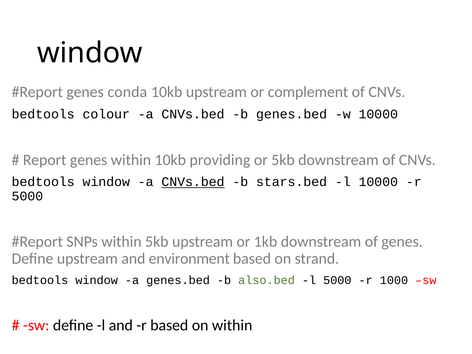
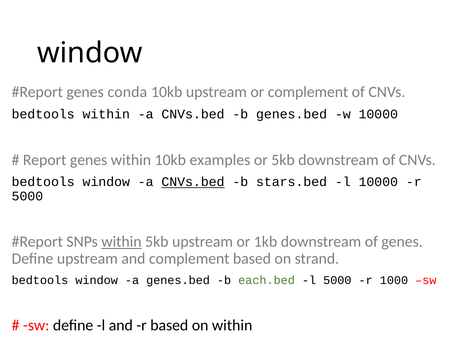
bedtools colour: colour -> within
providing: providing -> examples
within at (121, 242) underline: none -> present
and environment: environment -> complement
also.bed: also.bed -> each.bed
